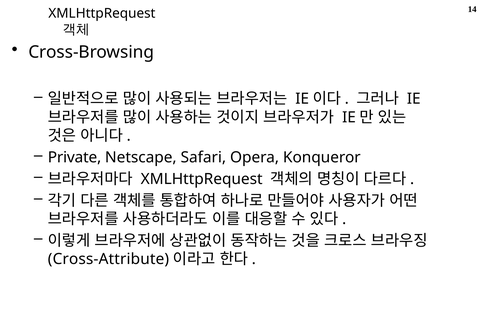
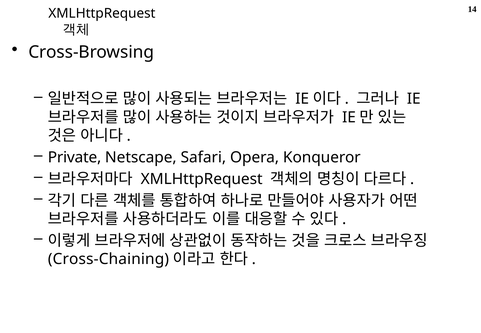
Cross-Attribute: Cross-Attribute -> Cross-Chaining
